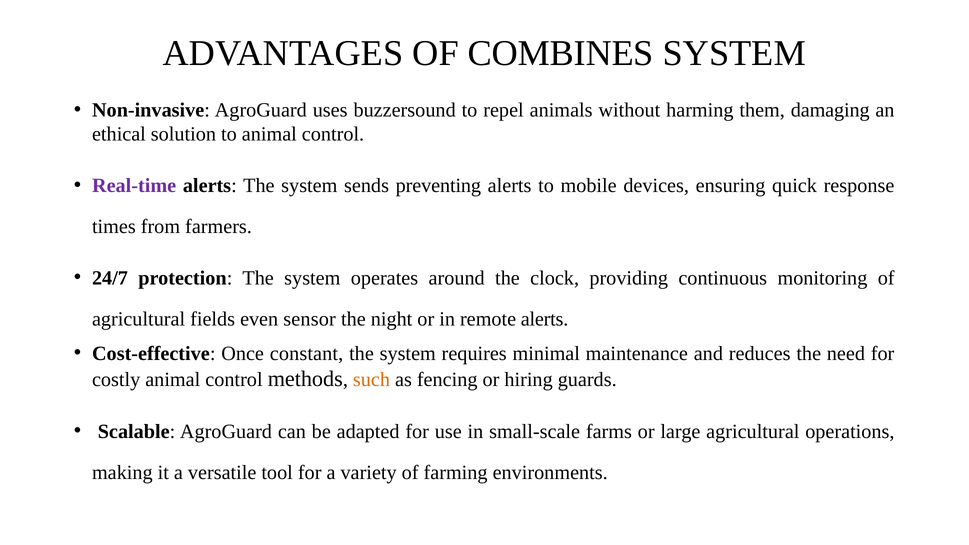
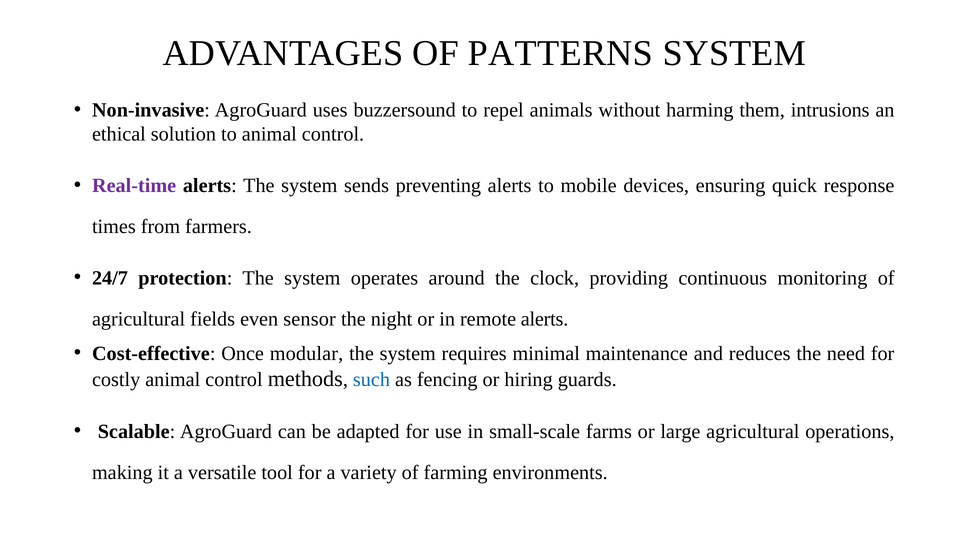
COMBINES: COMBINES -> PATTERNS
damaging: damaging -> intrusions
constant: constant -> modular
such colour: orange -> blue
